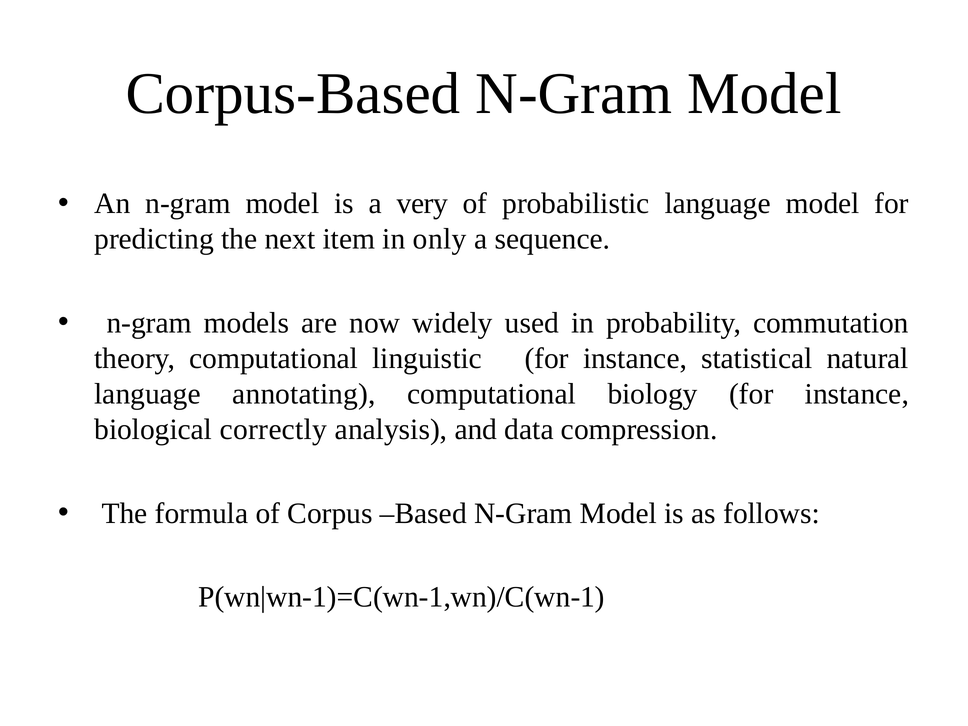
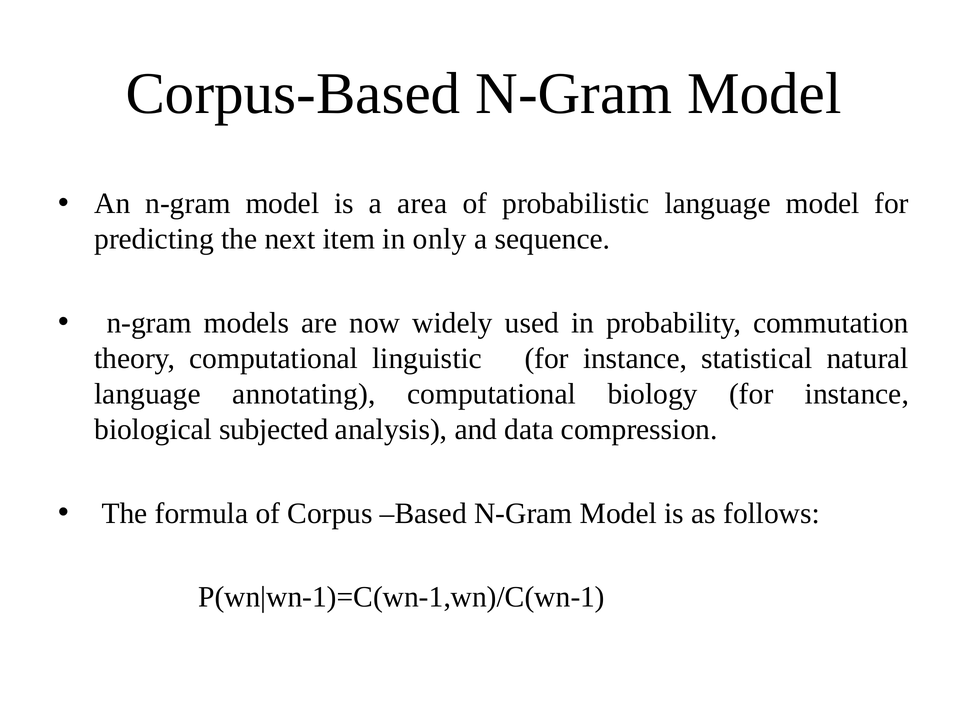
very: very -> area
correctly: correctly -> subjected
